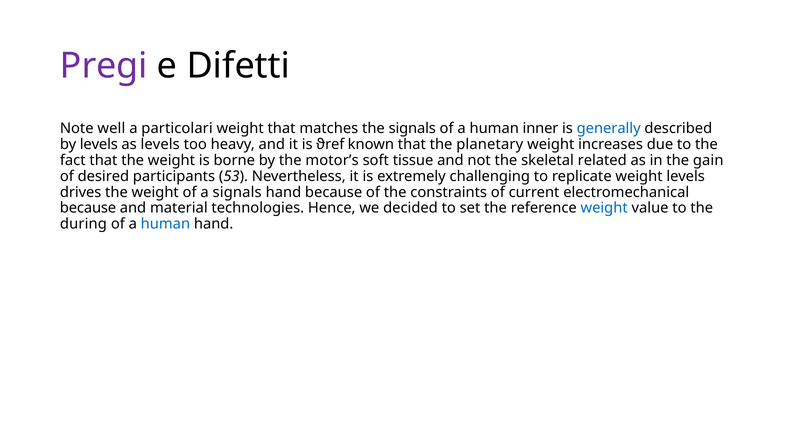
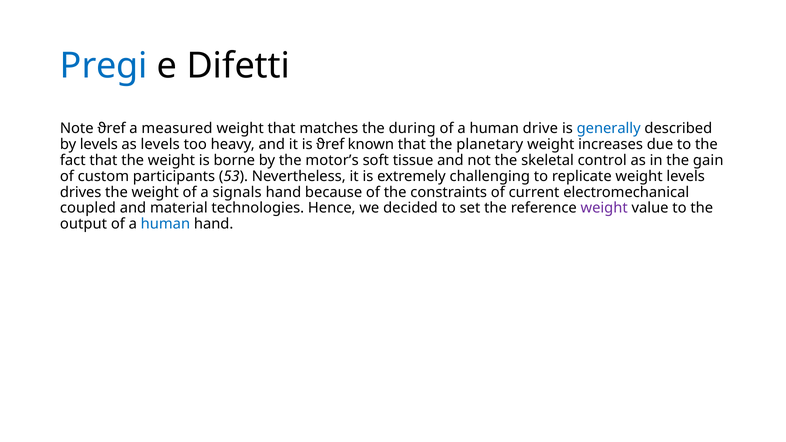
Pregi colour: purple -> blue
Note well: well -> ϑref
particolari: particolari -> measured
the signals: signals -> during
inner: inner -> drive
related: related -> control
desired: desired -> custom
because at (88, 208): because -> coupled
weight at (604, 208) colour: blue -> purple
during: during -> output
